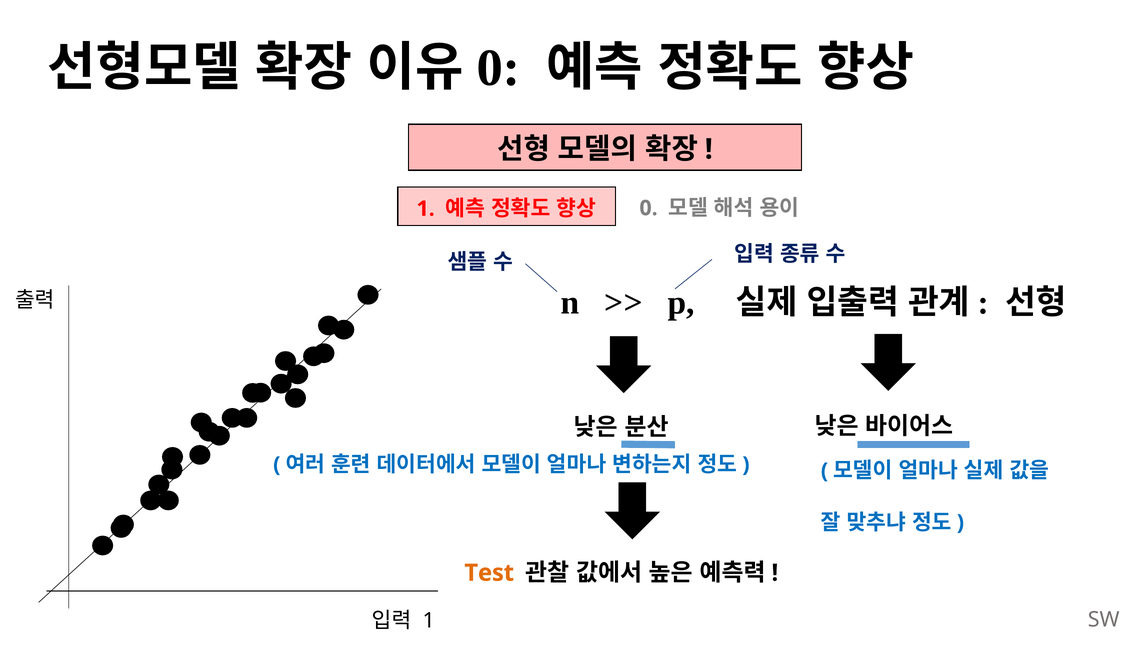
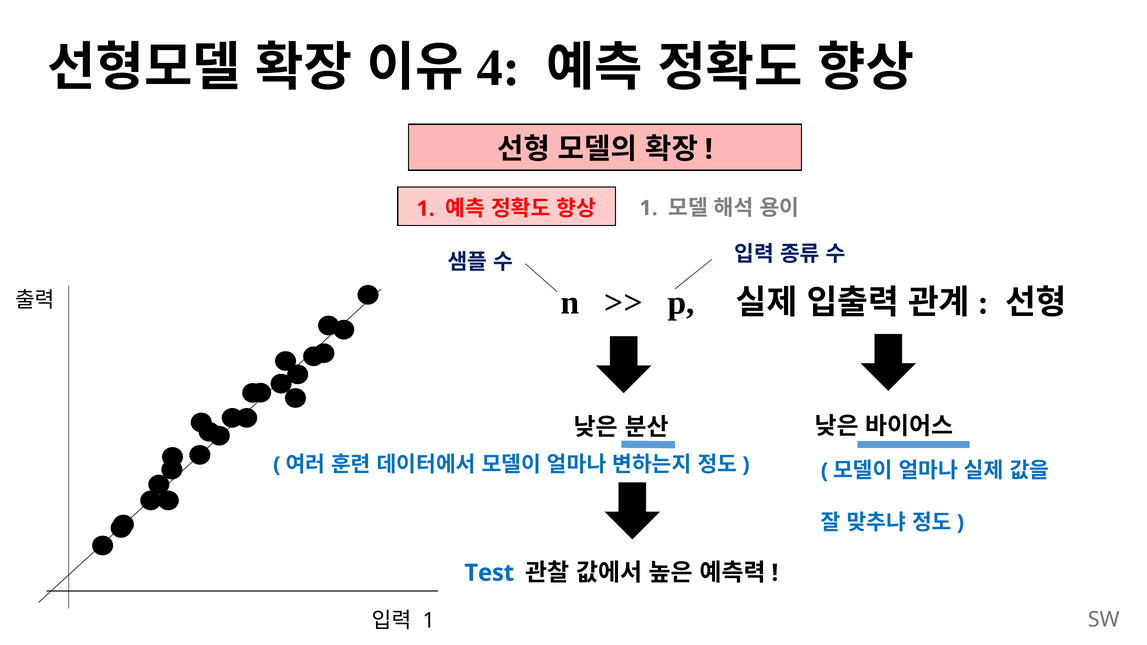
0 at (498, 68): 0 -> 4
0 at (649, 208): 0 -> 1
Test colour: orange -> blue
